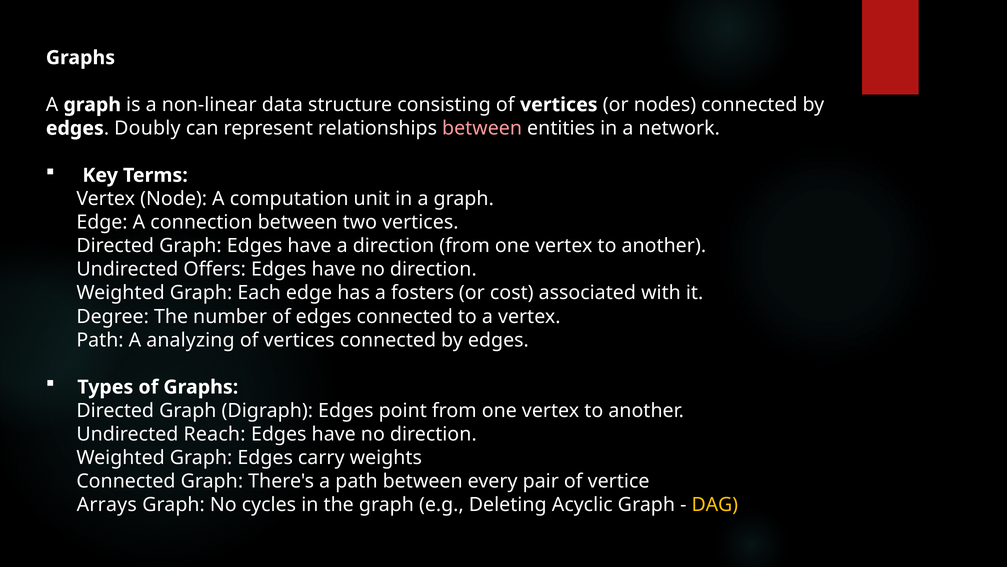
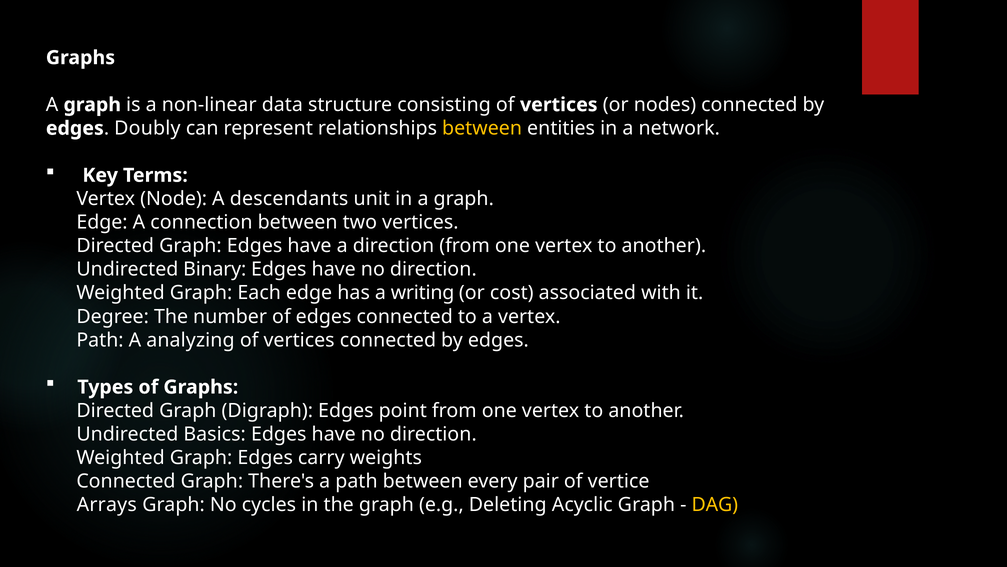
between at (482, 128) colour: pink -> yellow
computation: computation -> descendants
Offers: Offers -> Binary
fosters: fosters -> writing
Reach: Reach -> Basics
